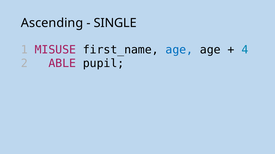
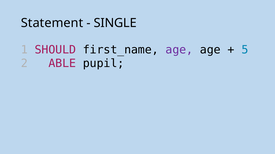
Ascending: Ascending -> Statement
MISUSE: MISUSE -> SHOULD
age at (179, 50) colour: blue -> purple
4: 4 -> 5
